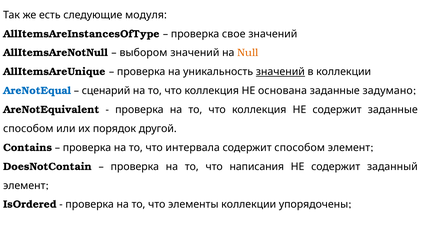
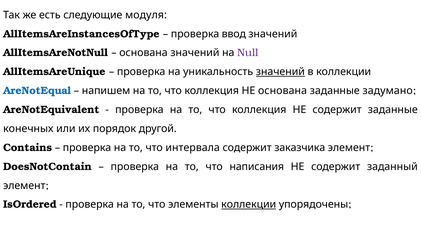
свое: свое -> ввод
выбором at (143, 53): выбором -> основана
Null colour: orange -> purple
сценарий: сценарий -> напишем
способом at (28, 129): способом -> конечных
содержит способом: способом -> заказчика
коллекции at (249, 204) underline: none -> present
